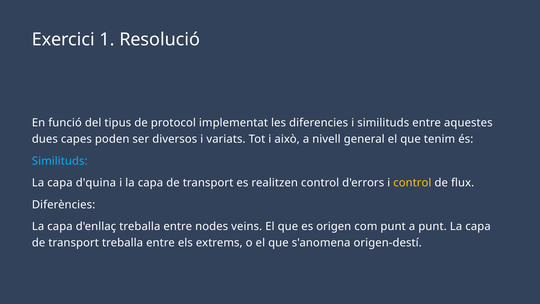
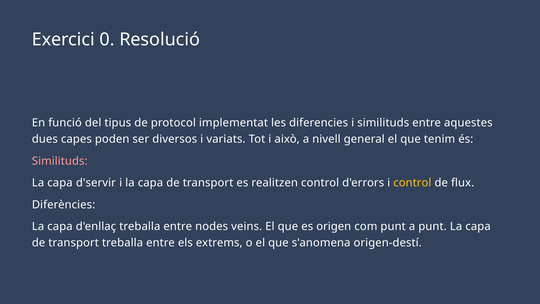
1: 1 -> 0
Similituds at (60, 161) colour: light blue -> pink
d'quina: d'quina -> d'servir
